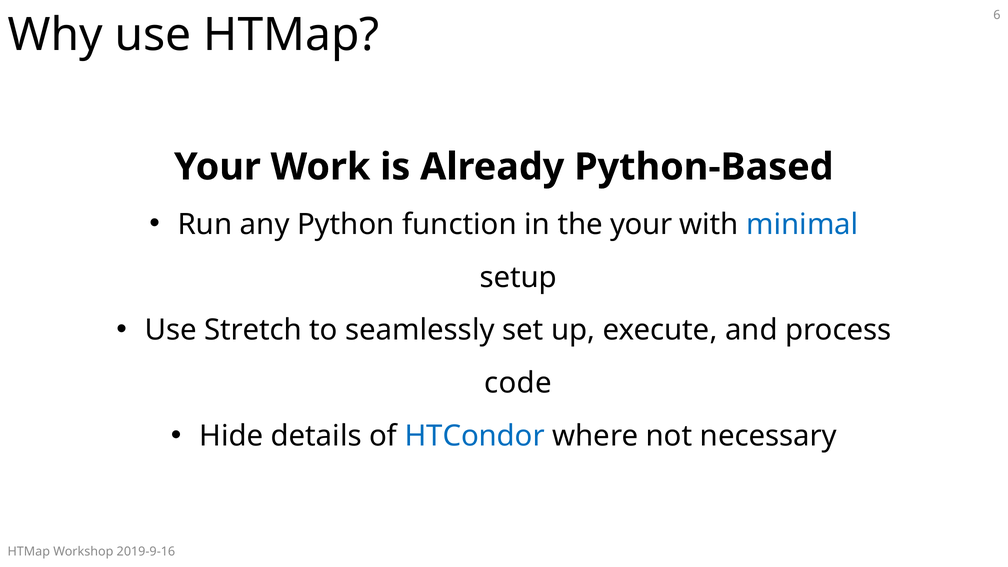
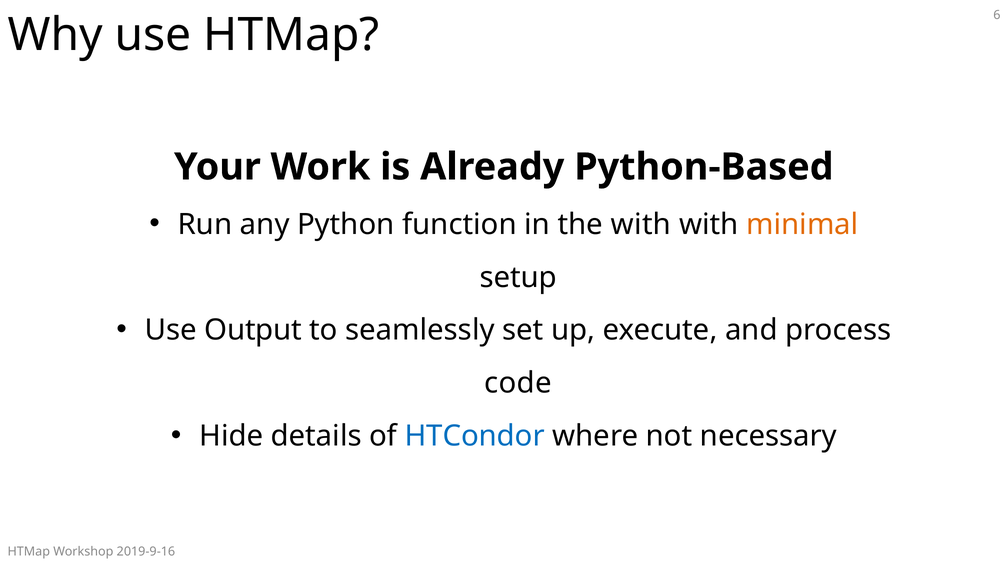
the your: your -> with
minimal colour: blue -> orange
Stretch: Stretch -> Output
